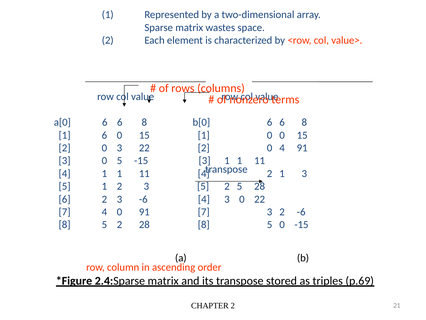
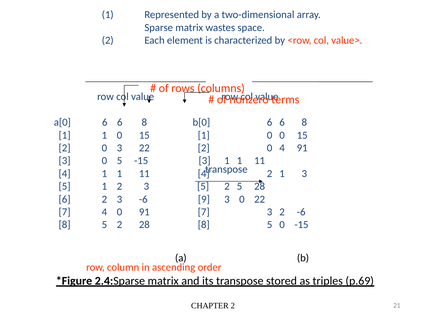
6 at (104, 135): 6 -> 1
-6 4: 4 -> 9
